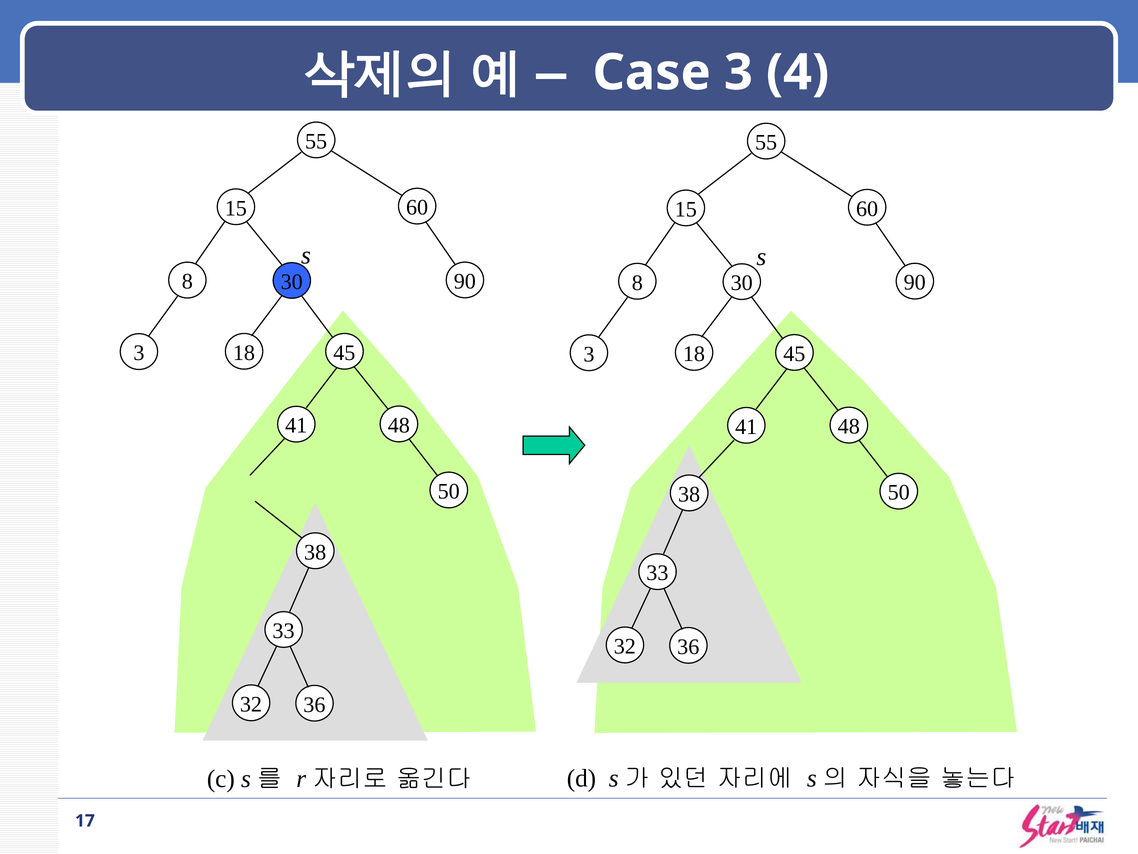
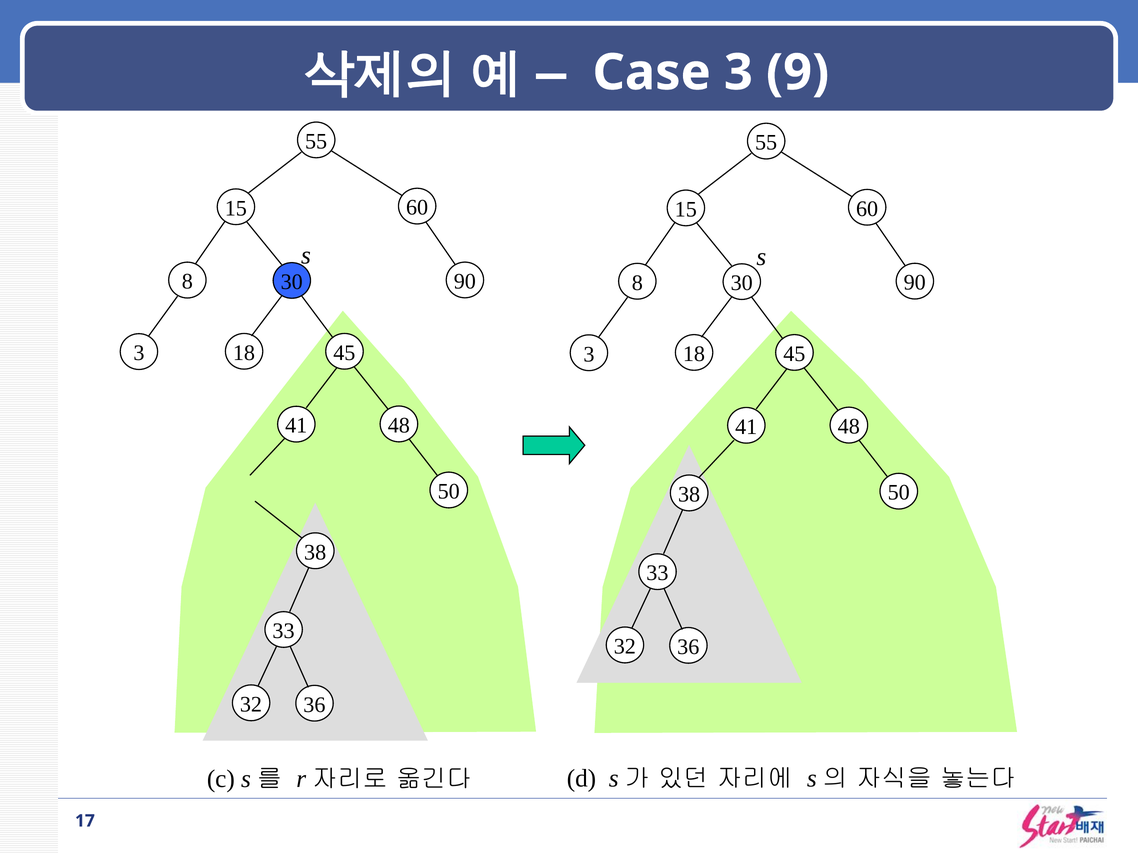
4: 4 -> 9
